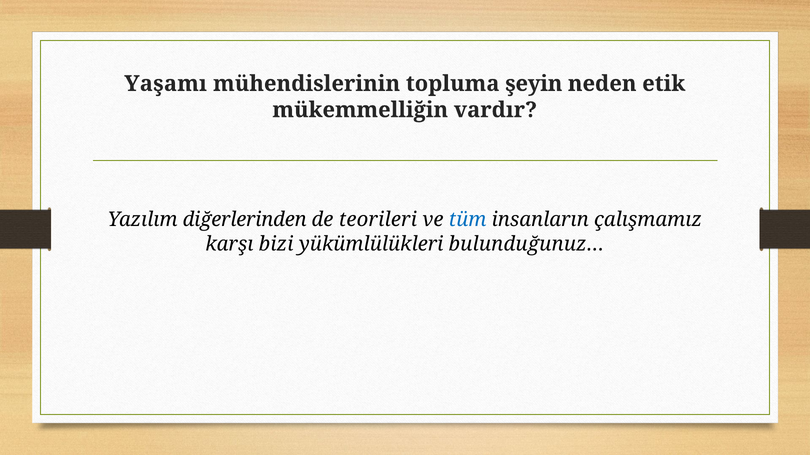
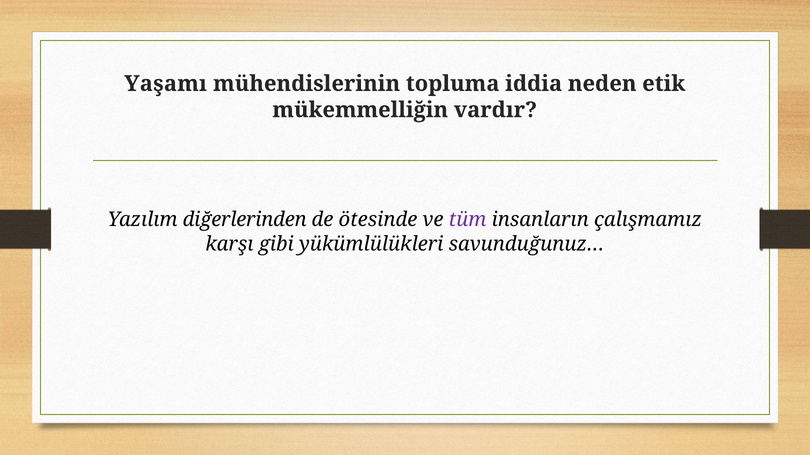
şeyin: şeyin -> iddia
teorileri: teorileri -> ötesinde
tüm colour: blue -> purple
bizi: bizi -> gibi
bulunduğunuz…: bulunduğunuz… -> savunduğunuz…
